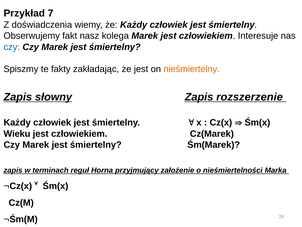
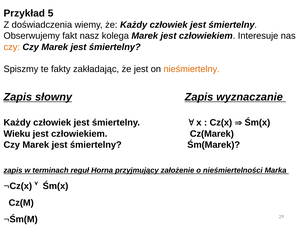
7: 7 -> 5
czy at (12, 47) colour: blue -> orange
rozszerzenie: rozszerzenie -> wyznaczanie
